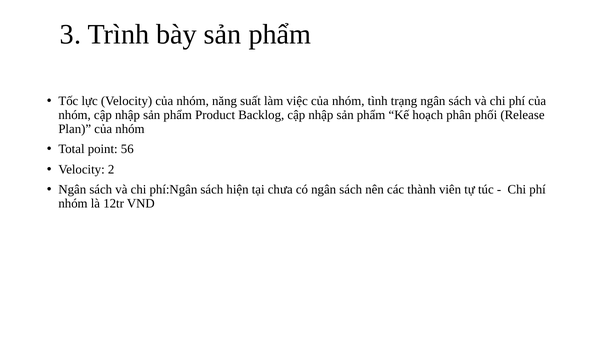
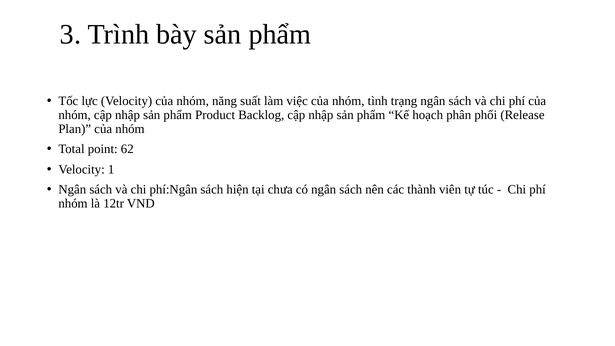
56: 56 -> 62
2: 2 -> 1
